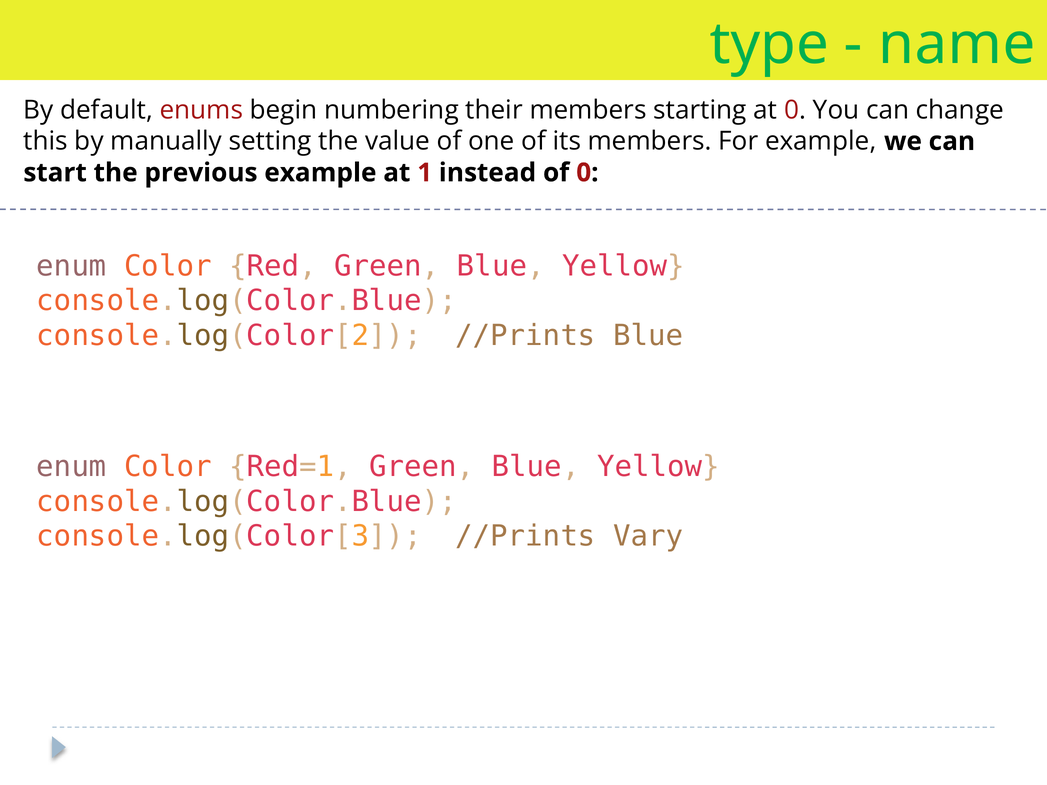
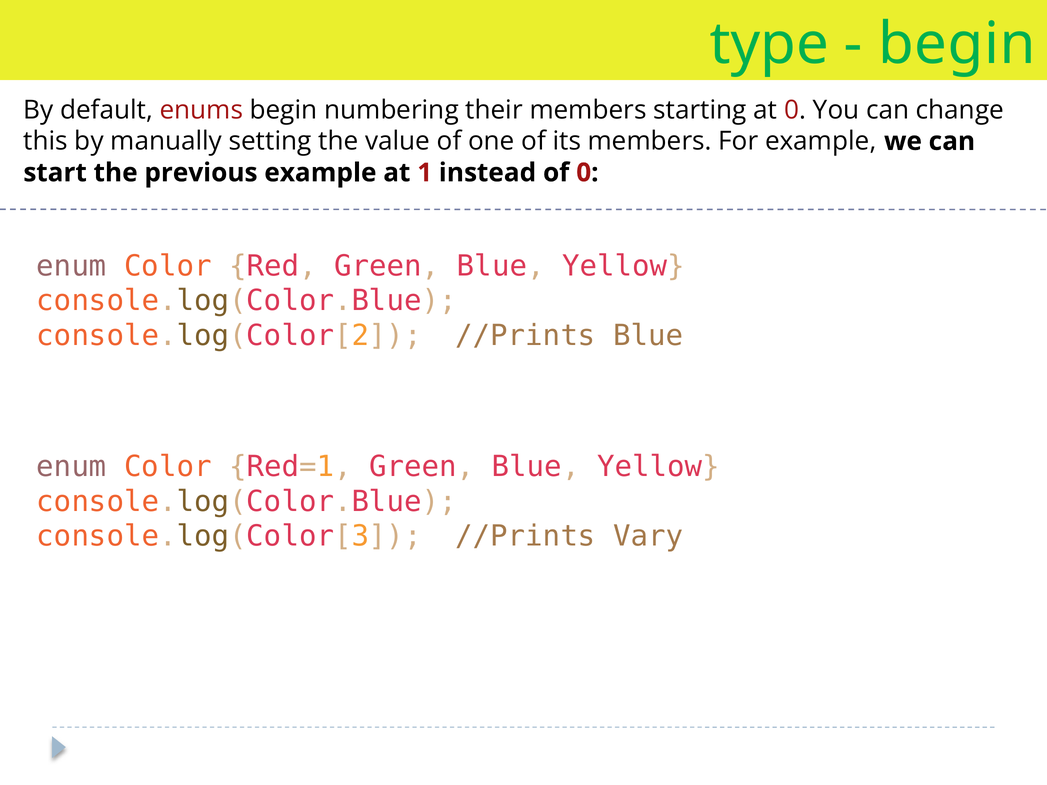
name at (957, 44): name -> begin
